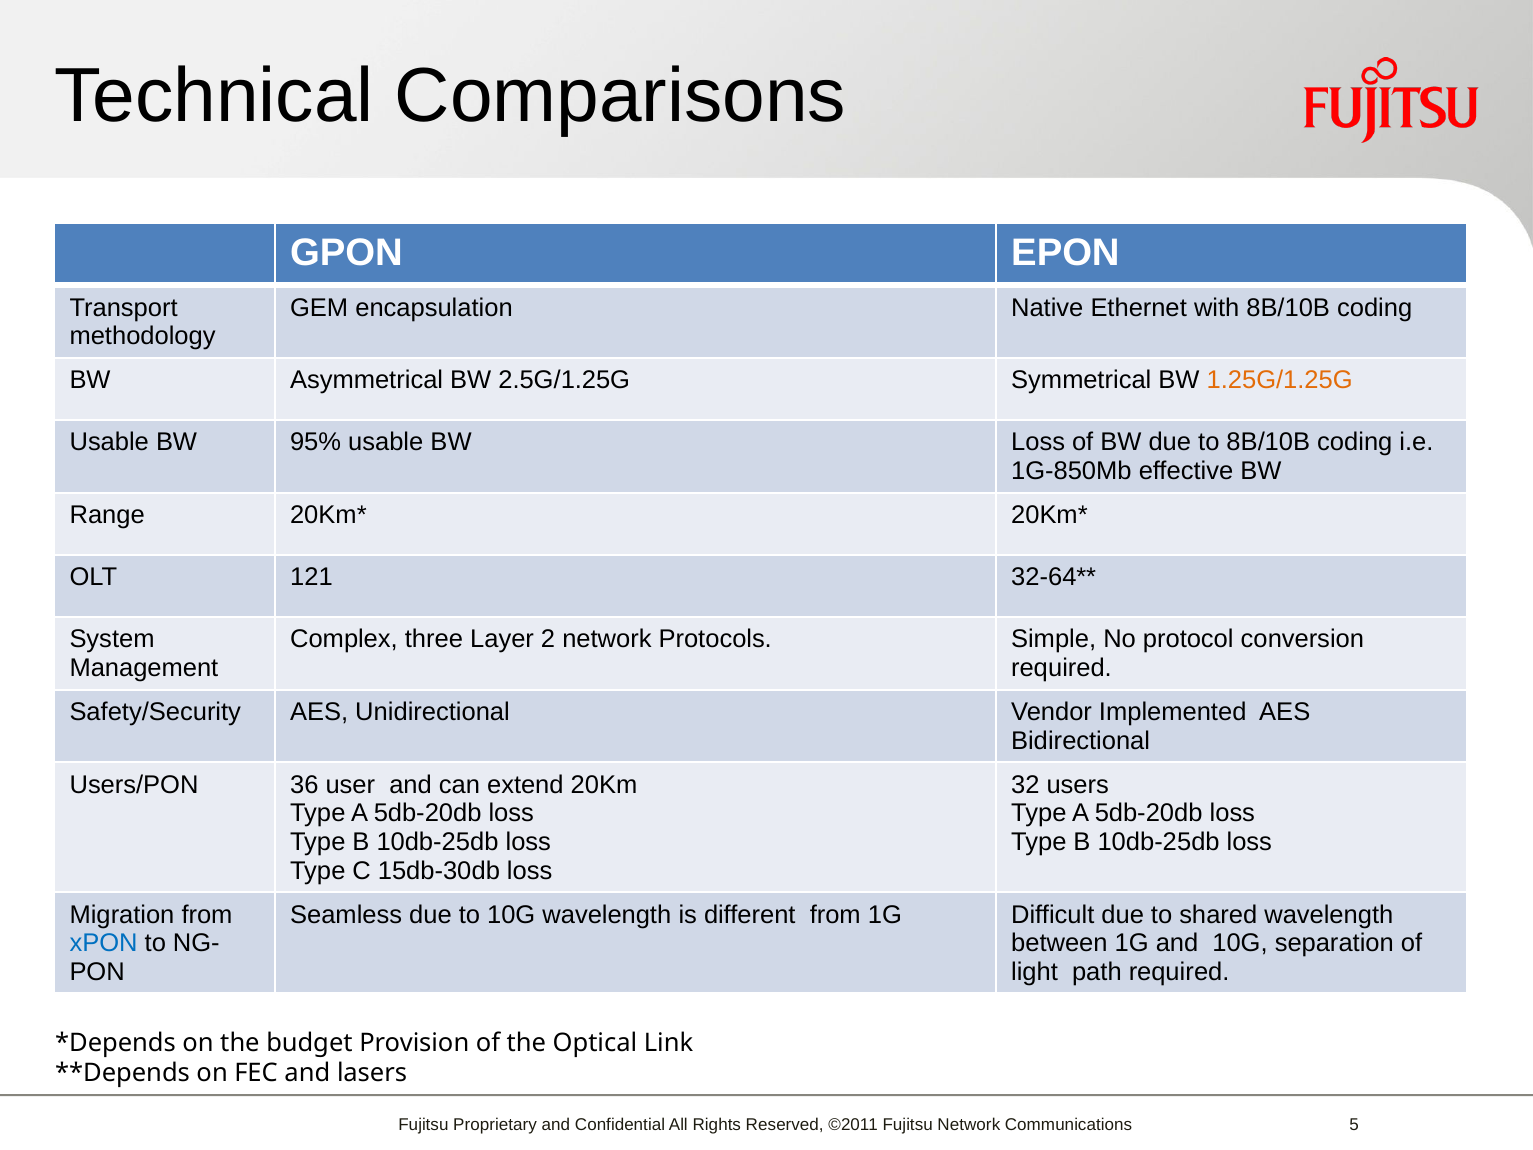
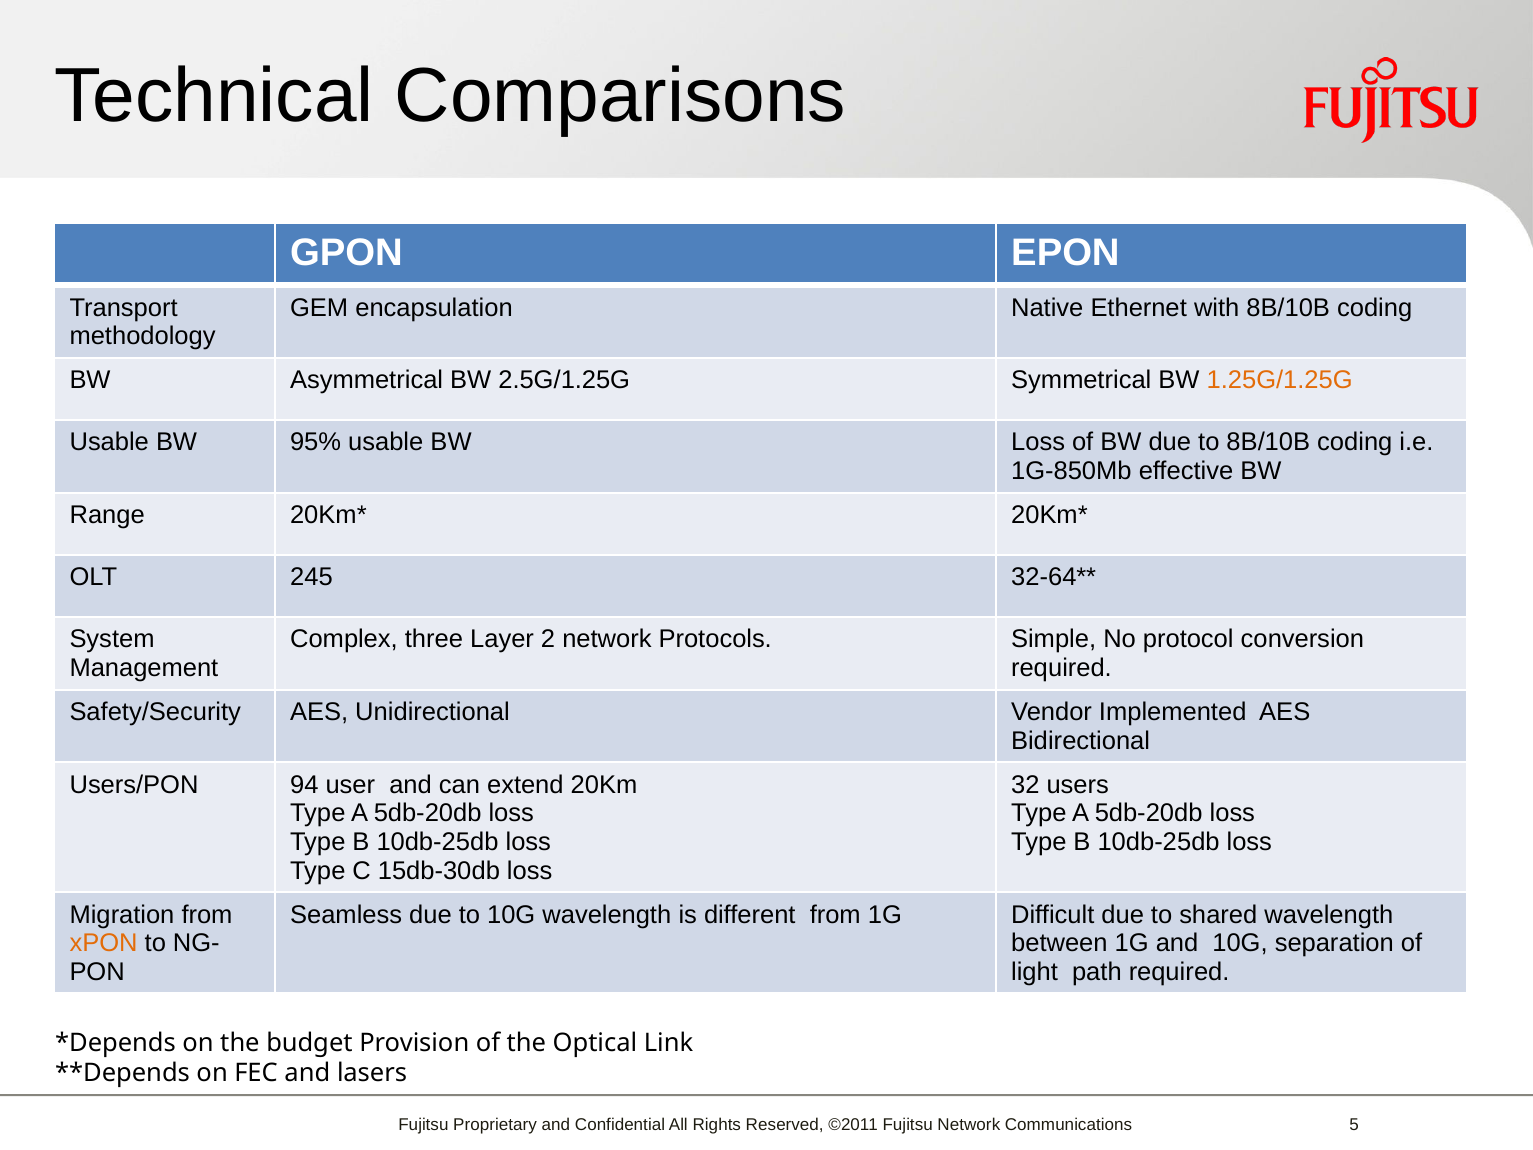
121: 121 -> 245
36: 36 -> 94
xPON colour: blue -> orange
